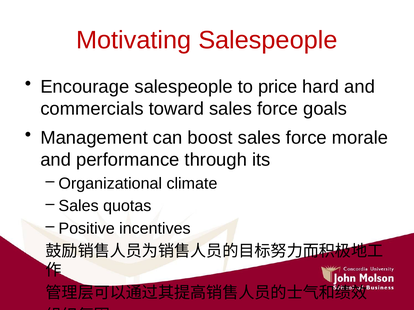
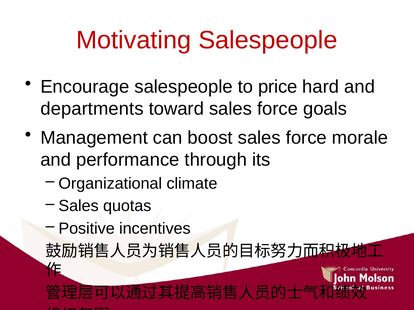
commercials: commercials -> departments
